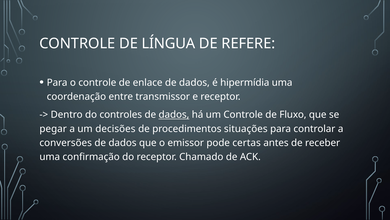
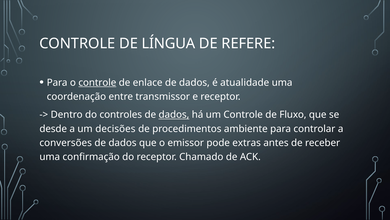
controle at (97, 82) underline: none -> present
hipermídia: hipermídia -> atualidade
pegar: pegar -> desde
situações: situações -> ambiente
certas: certas -> extras
